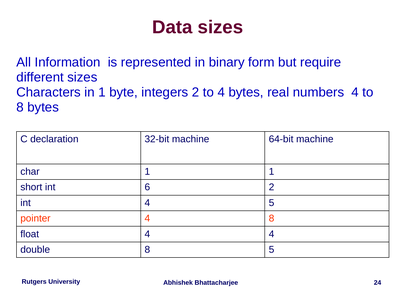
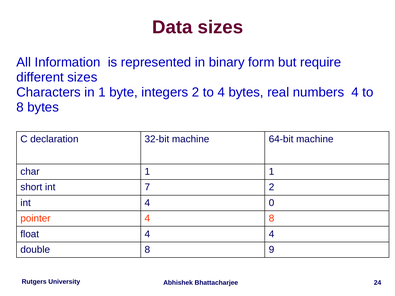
6: 6 -> 7
4 5: 5 -> 0
8 5: 5 -> 9
